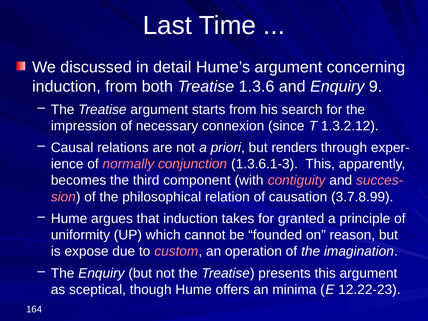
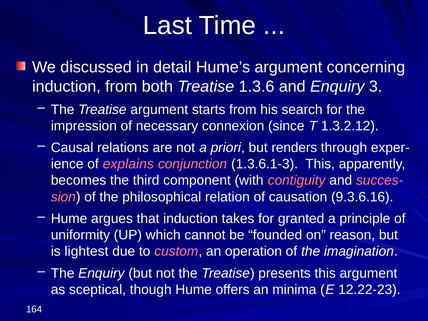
9: 9 -> 3
normally: normally -> explains
3.7.8.99: 3.7.8.99 -> 9.3.6.16
expose: expose -> lightest
